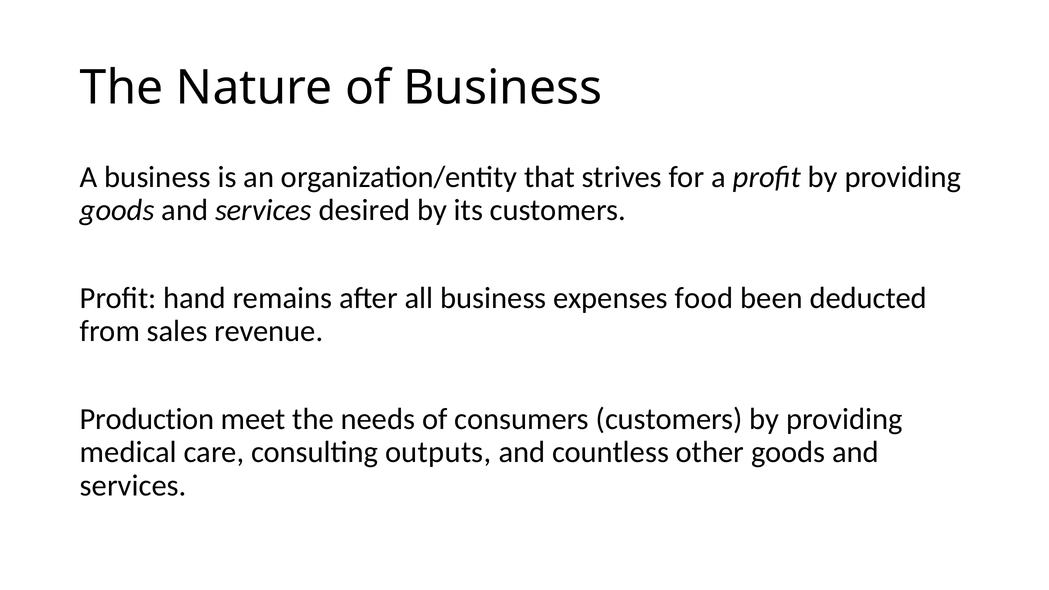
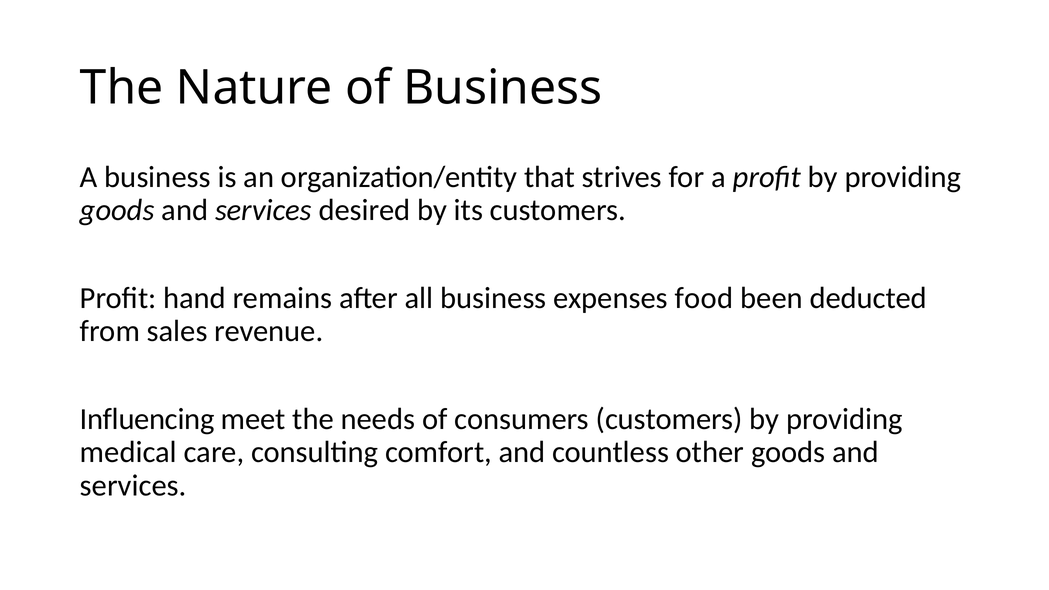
Production: Production -> Influencing
outputs: outputs -> comfort
